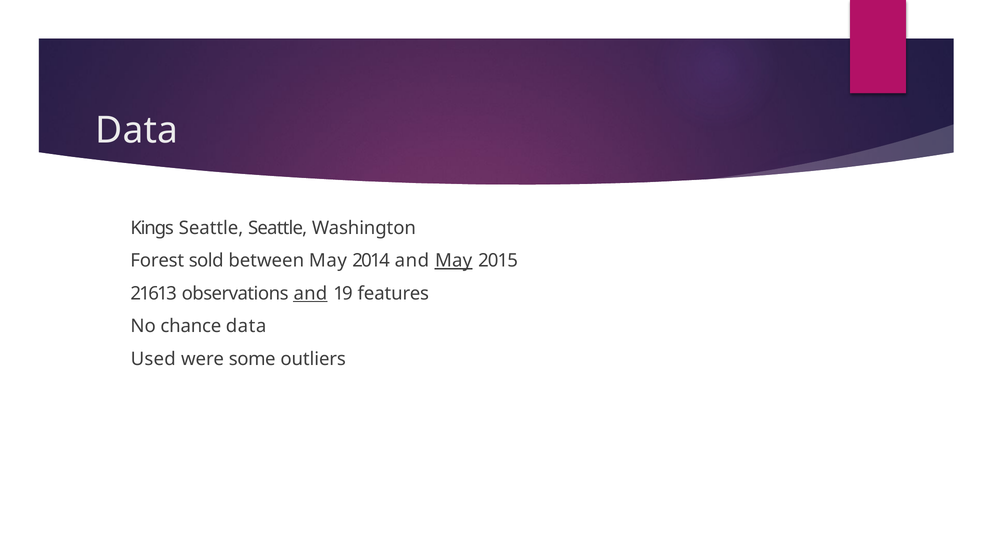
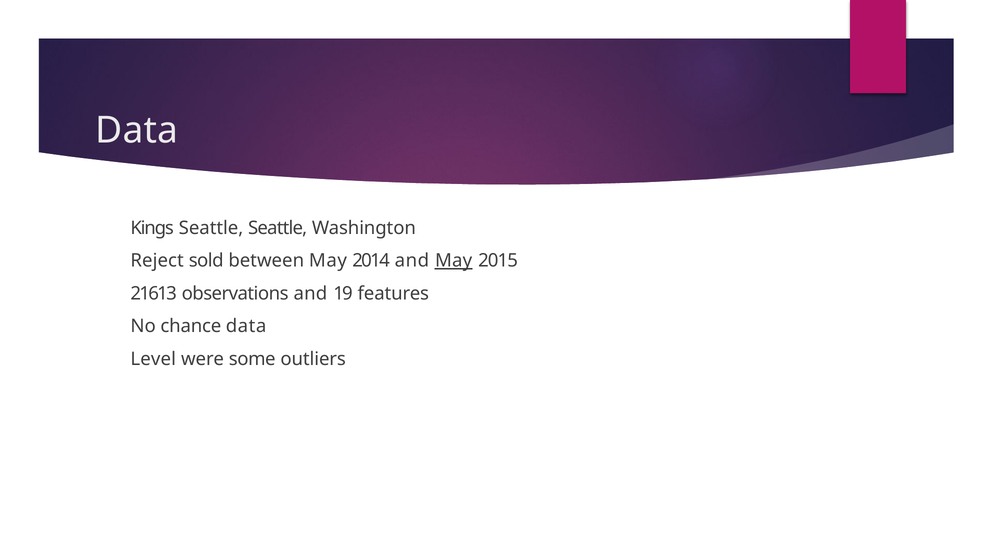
Forest: Forest -> Reject
and at (310, 293) underline: present -> none
Used: Used -> Level
